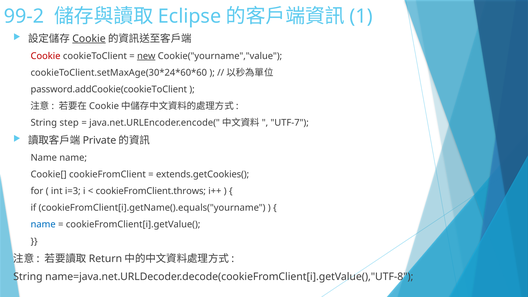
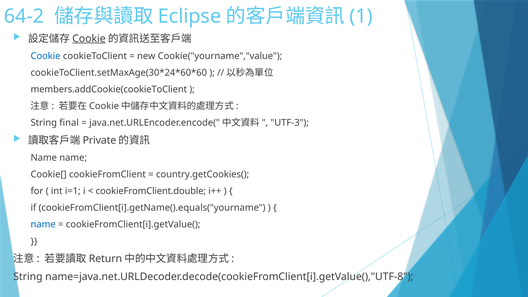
99-2: 99-2 -> 64-2
Cookie at (46, 56) colour: red -> blue
new underline: present -> none
password.addCookie(cookieToClient: password.addCookie(cookieToClient -> members.addCookie(cookieToClient
step: step -> final
UTF-7: UTF-7 -> UTF-3
extends.getCookies(: extends.getCookies( -> country.getCookies(
i=3: i=3 -> i=1
cookieFromClient.throws: cookieFromClient.throws -> cookieFromClient.double
